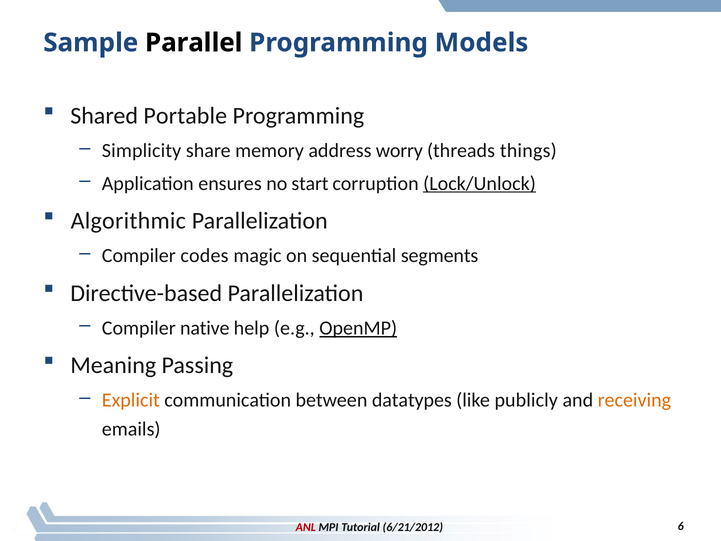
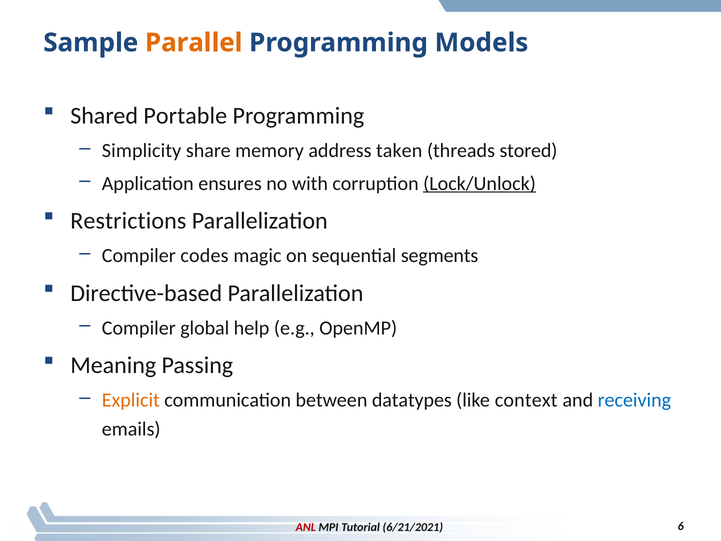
Parallel colour: black -> orange
worry: worry -> taken
things: things -> stored
start: start -> with
Algorithmic: Algorithmic -> Restrictions
native: native -> global
OpenMP underline: present -> none
publicly: publicly -> context
receiving colour: orange -> blue
6/21/2012: 6/21/2012 -> 6/21/2021
